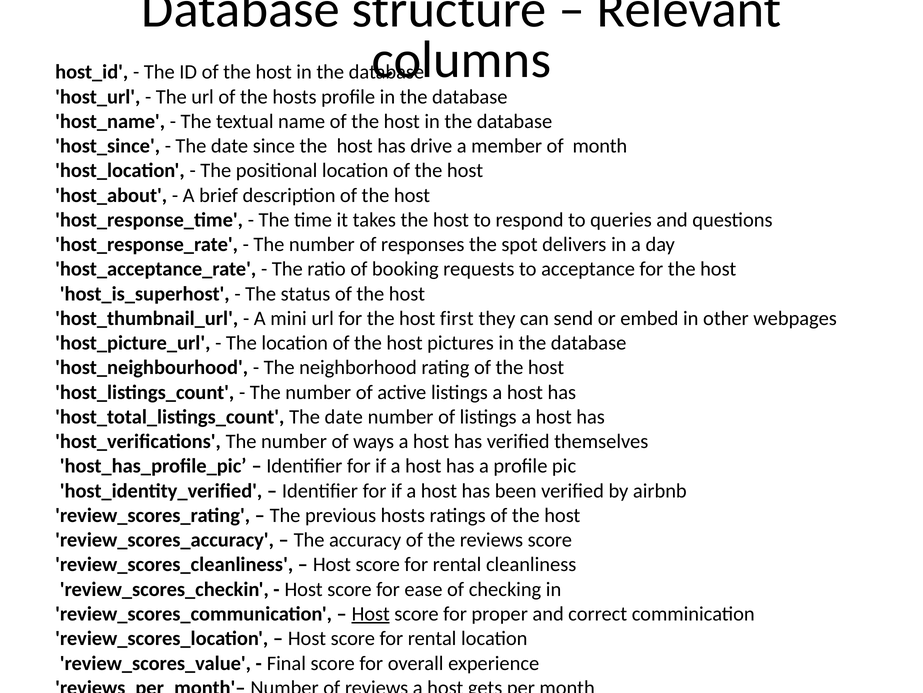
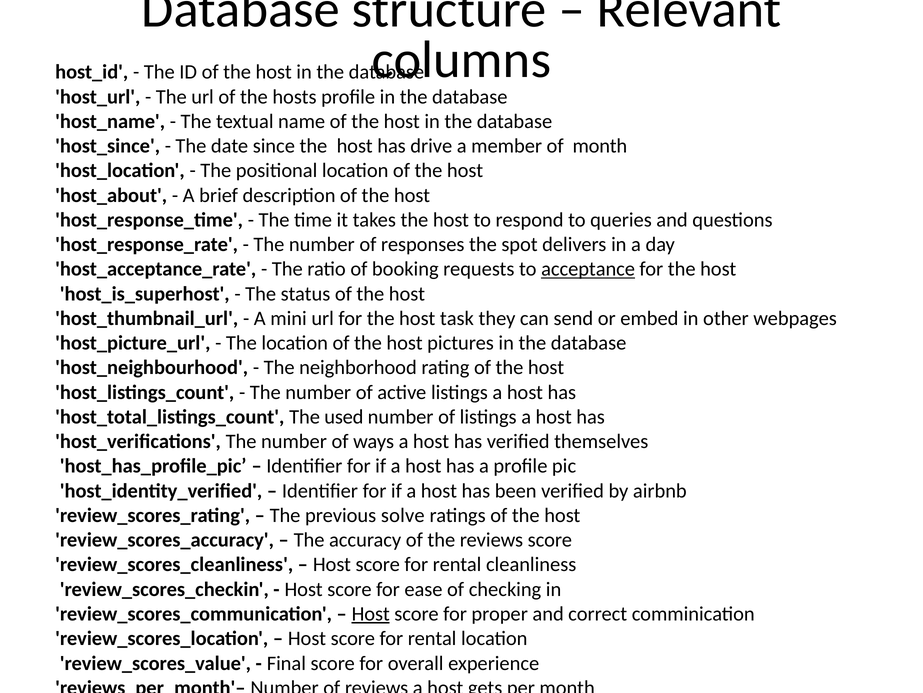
acceptance underline: none -> present
first: first -> task
host_total_listings_count The date: date -> used
previous hosts: hosts -> solve
